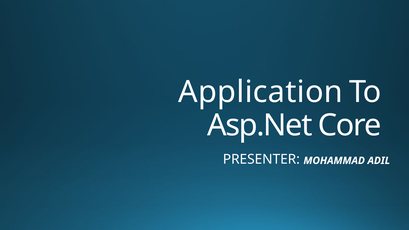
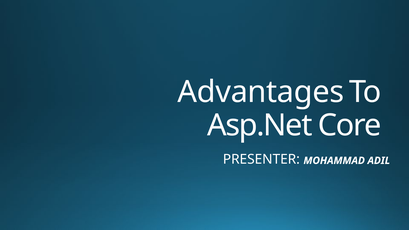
Application: Application -> Advantages
